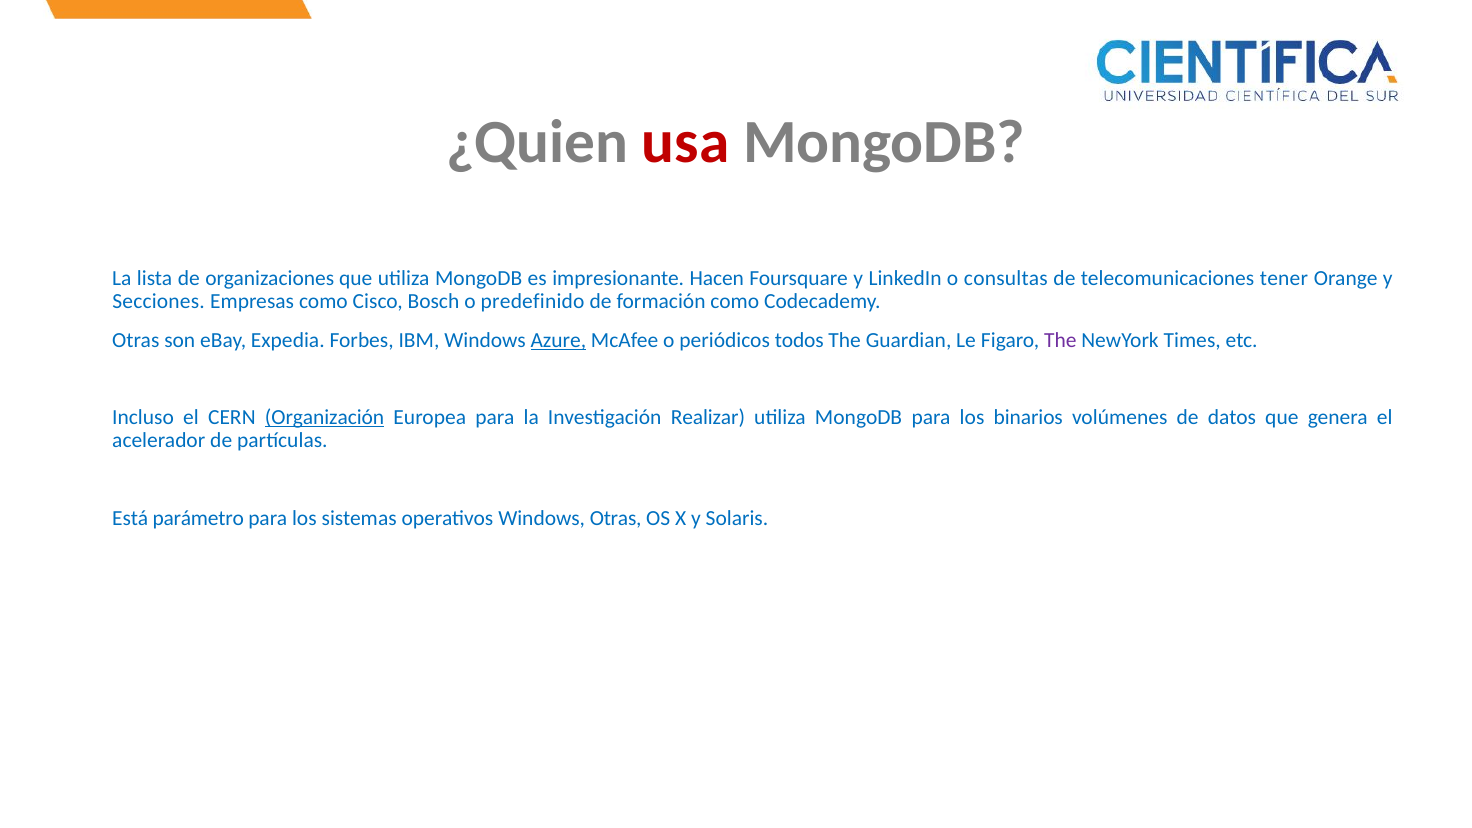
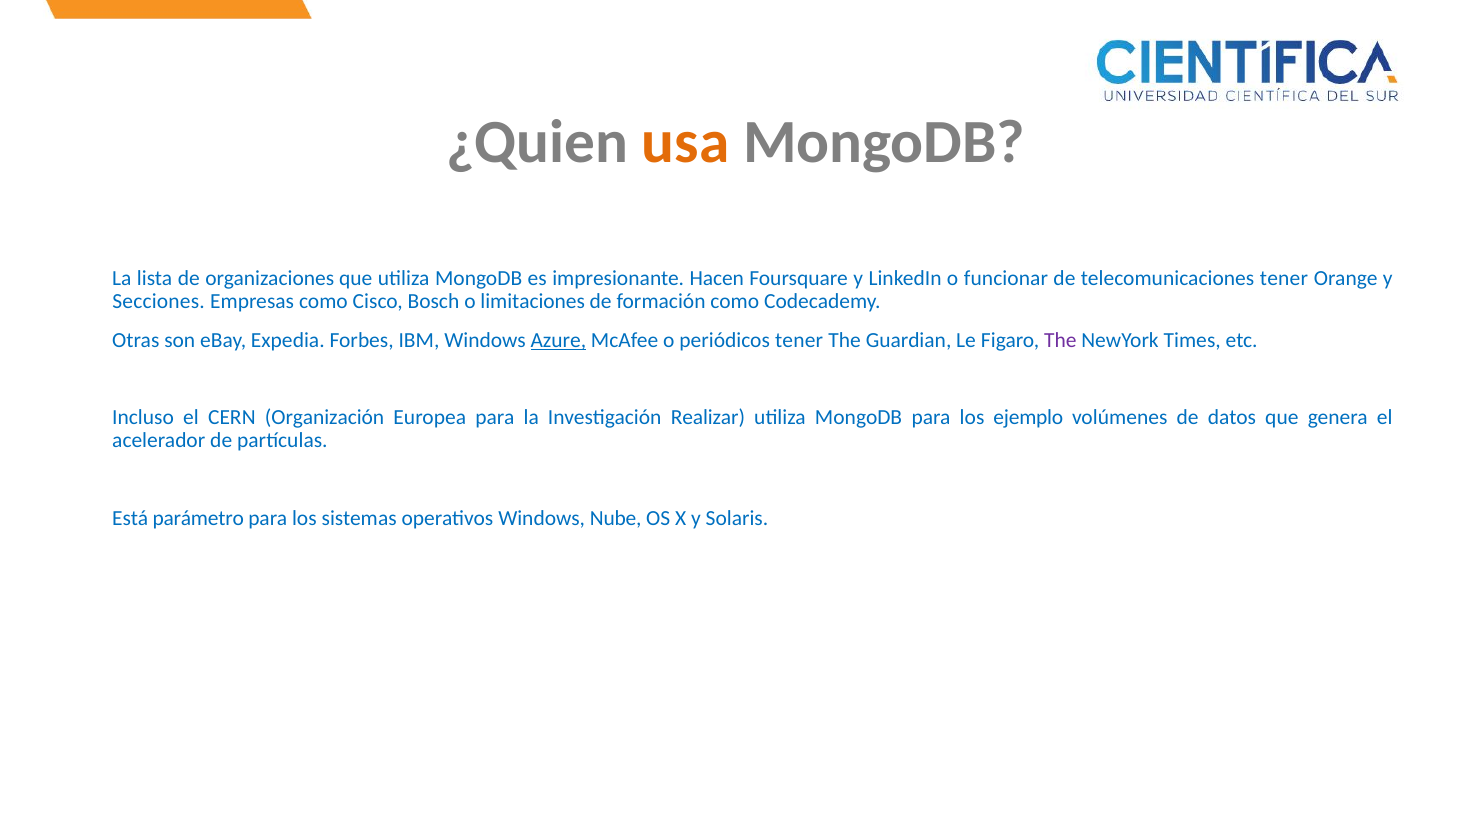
usa colour: red -> orange
consultas: consultas -> funcionar
predefinido: predefinido -> limitaciones
periódicos todos: todos -> tener
Organización underline: present -> none
binarios: binarios -> ejemplo
Windows Otras: Otras -> Nube
